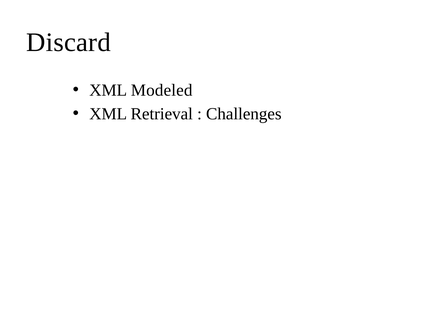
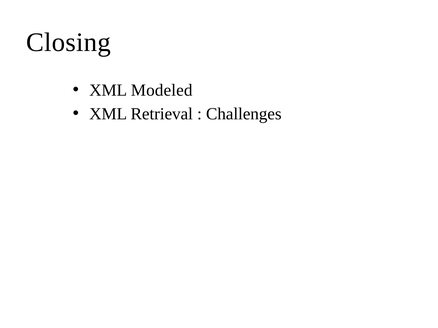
Discard: Discard -> Closing
